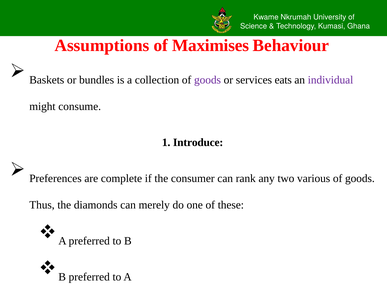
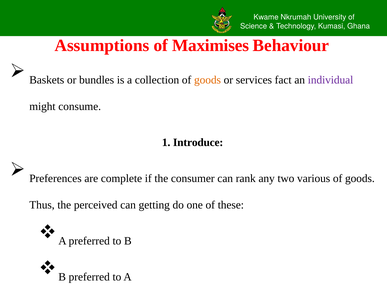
goods at (208, 80) colour: purple -> orange
eats: eats -> fact
diamonds: diamonds -> perceived
merely: merely -> getting
